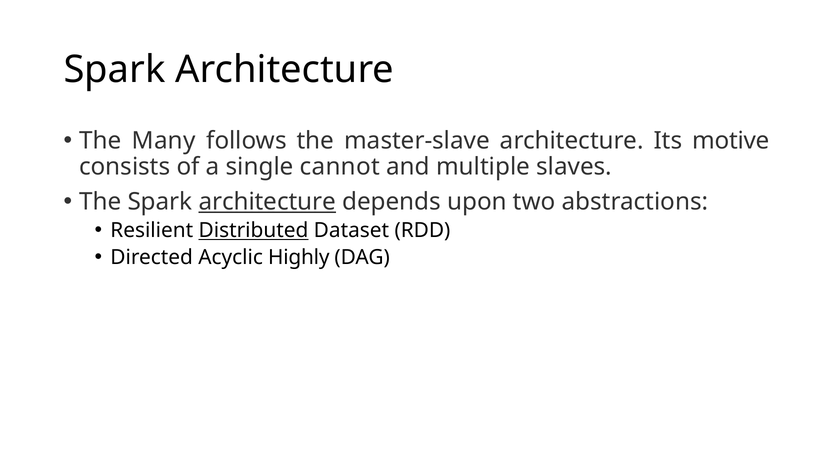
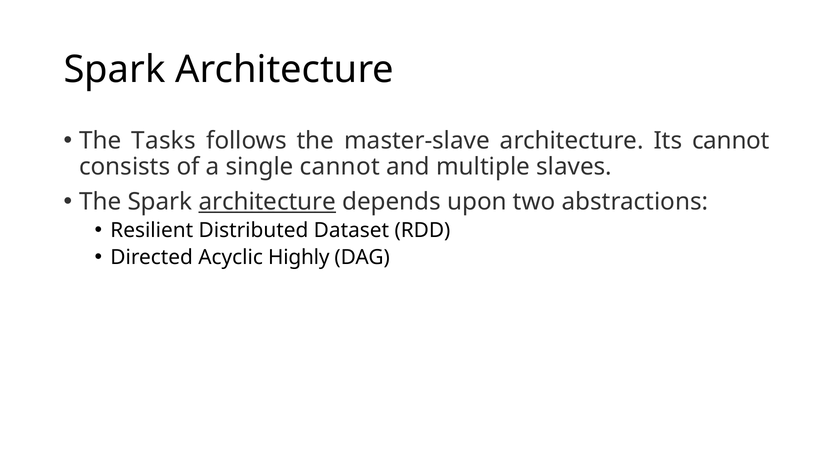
Many: Many -> Tasks
Its motive: motive -> cannot
Distributed underline: present -> none
